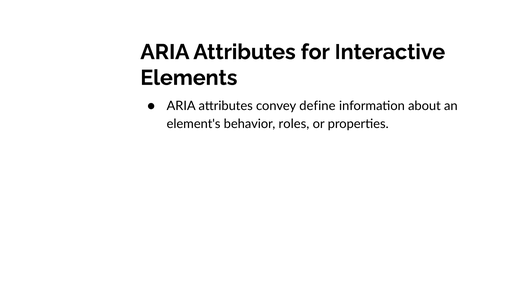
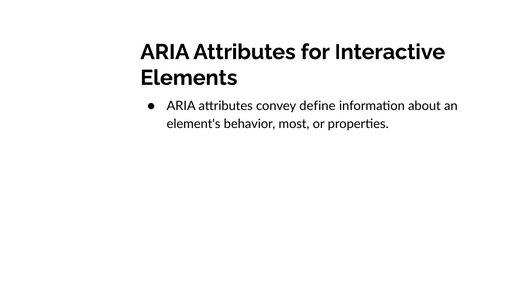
roles: roles -> most
